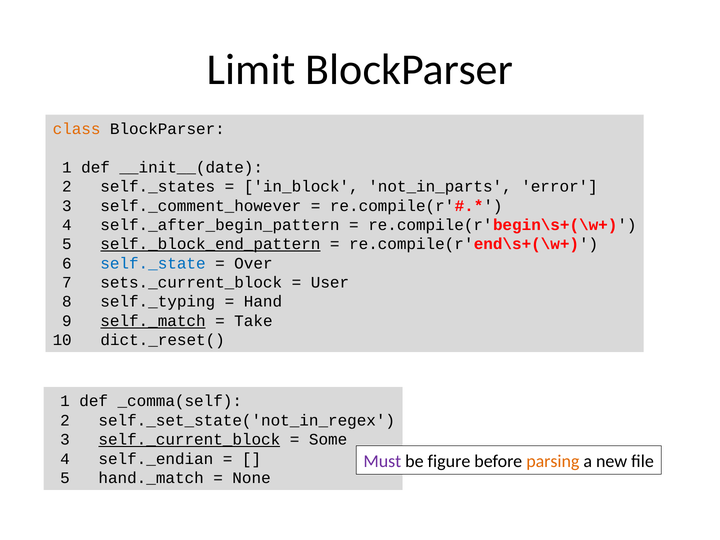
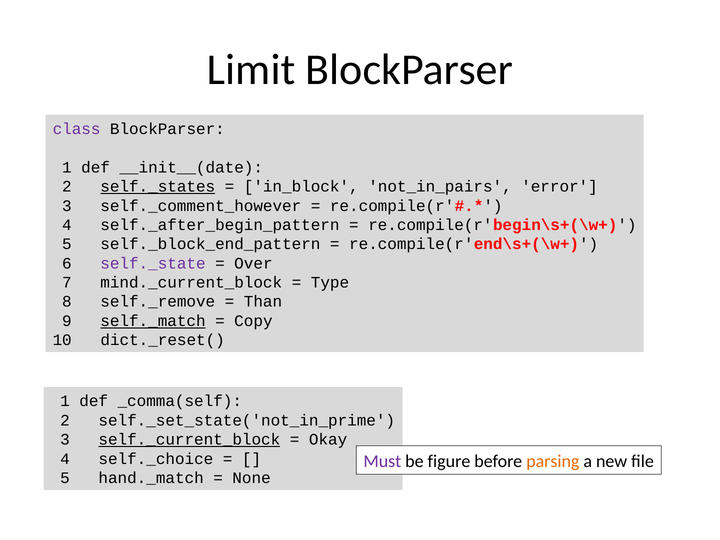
class colour: orange -> purple
self._states underline: none -> present
not_in_parts: not_in_parts -> not_in_pairs
self._block_end_pattern underline: present -> none
self._state colour: blue -> purple
sets._current_block: sets._current_block -> mind._current_block
User: User -> Type
self._typing: self._typing -> self._remove
Hand: Hand -> Than
Take: Take -> Copy
self._set_state('not_in_regex: self._set_state('not_in_regex -> self._set_state('not_in_prime
Some: Some -> Okay
self._endian: self._endian -> self._choice
